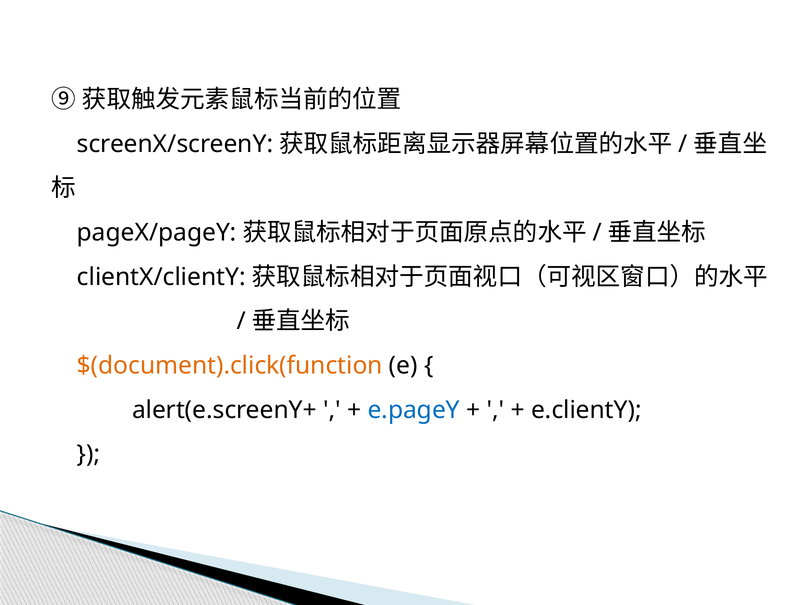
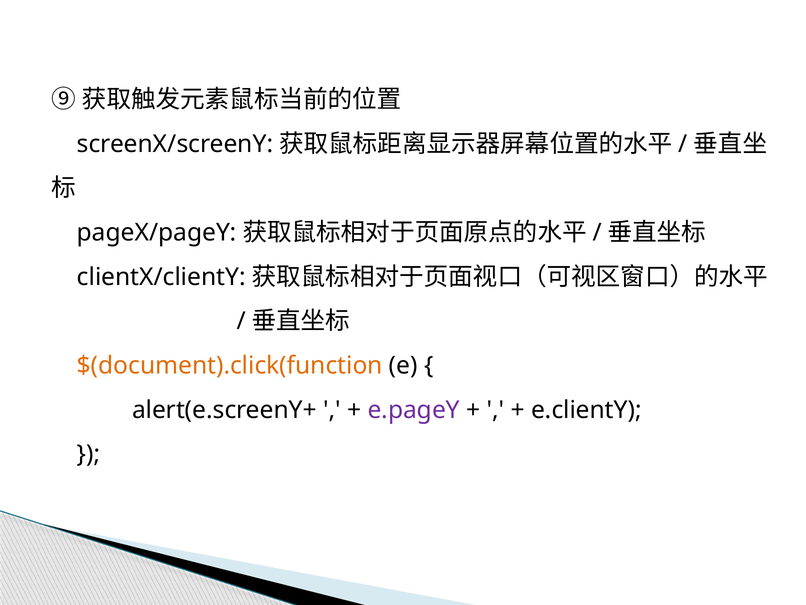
e.pageY colour: blue -> purple
